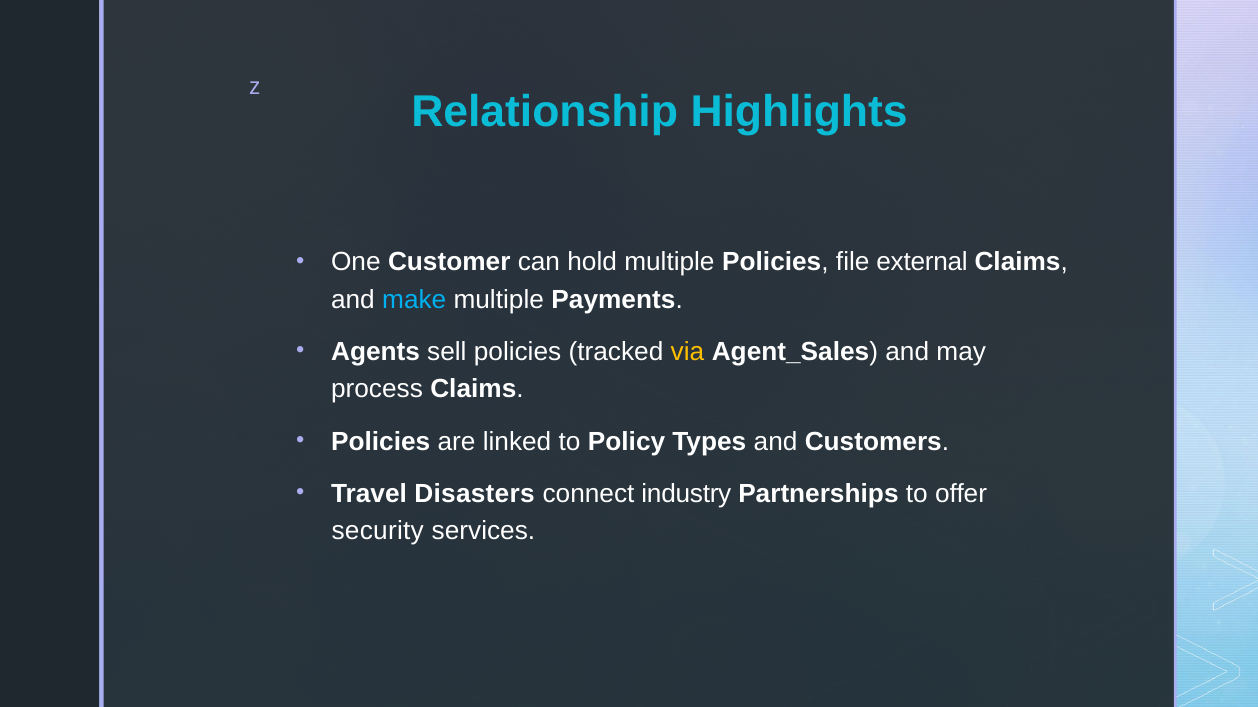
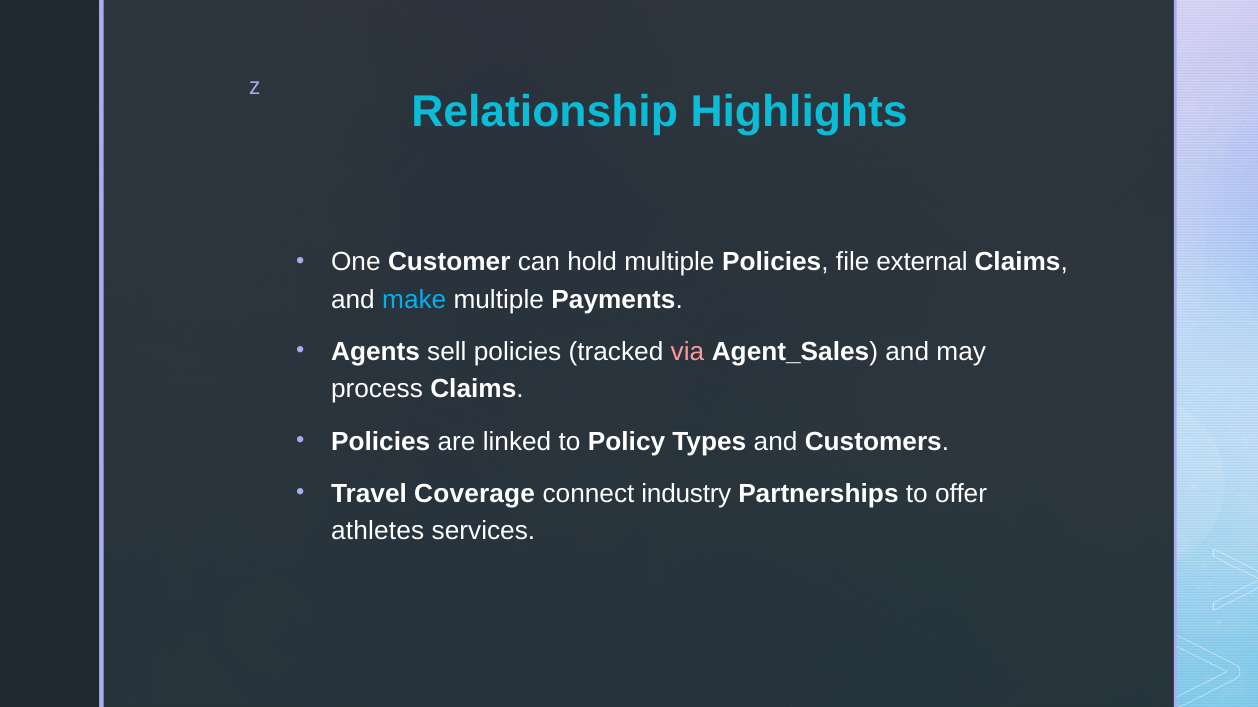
via colour: yellow -> pink
Disasters: Disasters -> Coverage
security: security -> athletes
